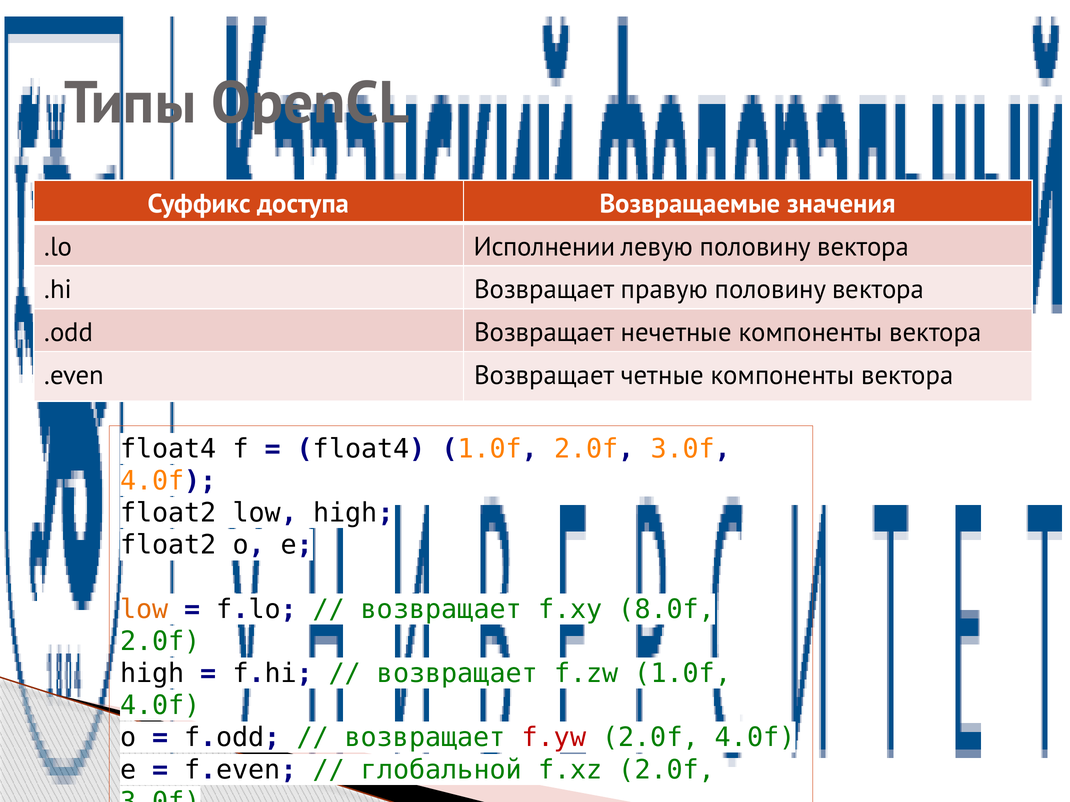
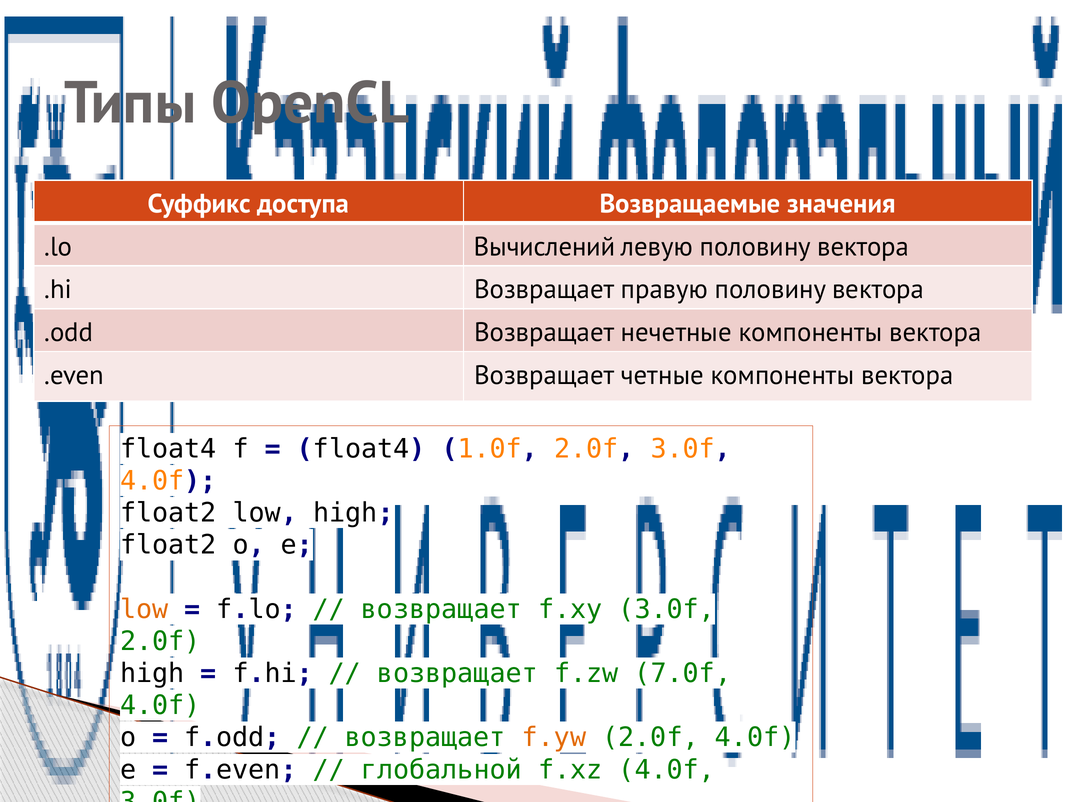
Исполнении: Исполнении -> Вычислений
f.xy 8.0f: 8.0f -> 3.0f
f.zw 1.0f: 1.0f -> 7.0f
f.yw colour: red -> orange
f.xz 2.0f: 2.0f -> 4.0f
